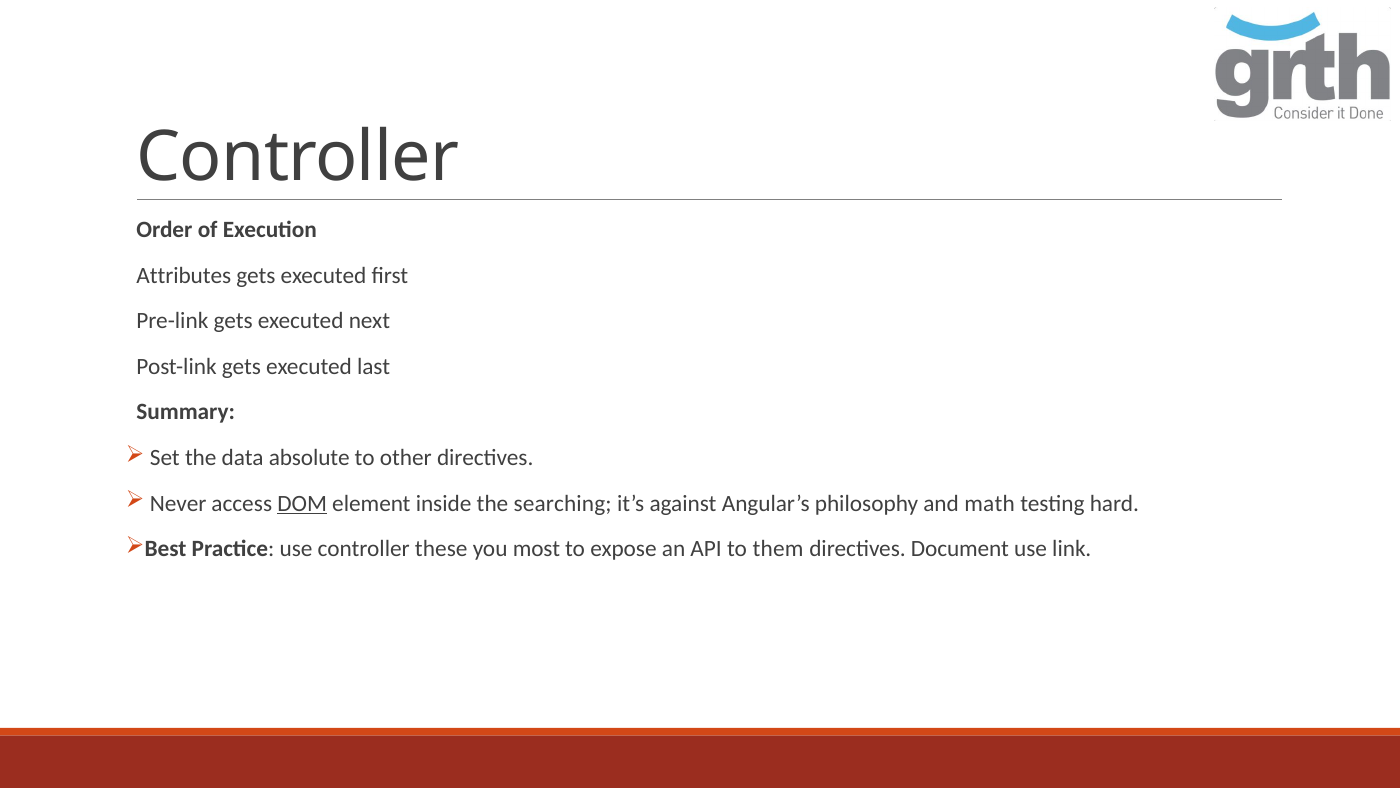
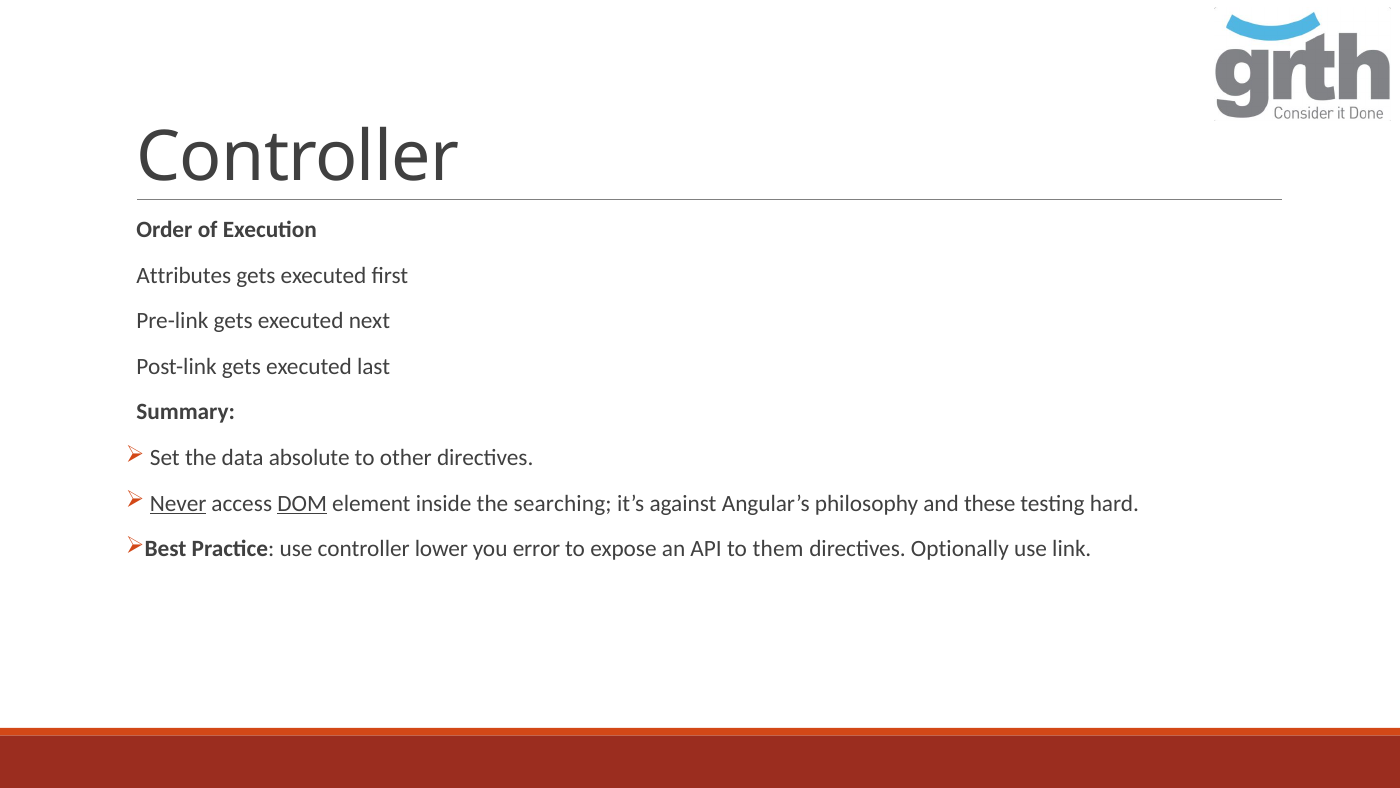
Never underline: none -> present
math: math -> these
these: these -> lower
most: most -> error
Document: Document -> Optionally
